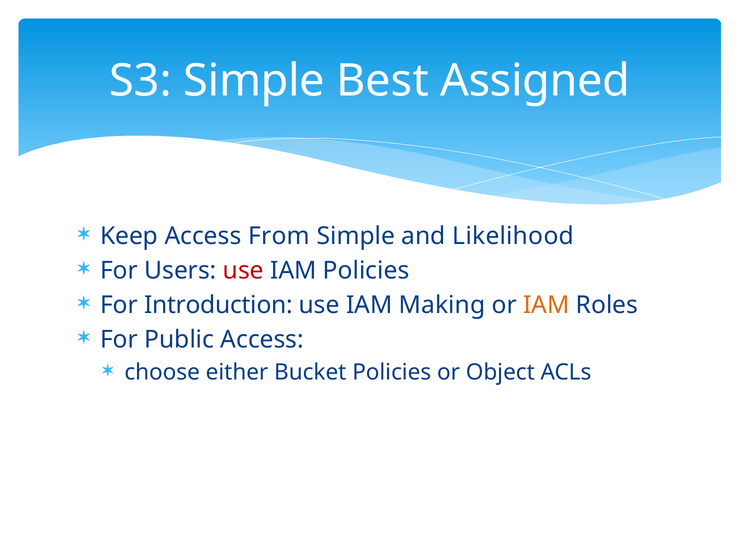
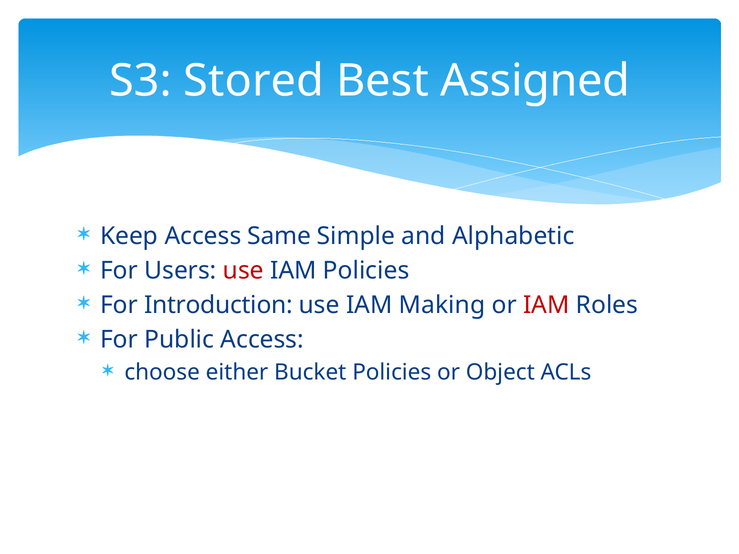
S3 Simple: Simple -> Stored
From: From -> Same
Likelihood: Likelihood -> Alphabetic
IAM at (546, 305) colour: orange -> red
